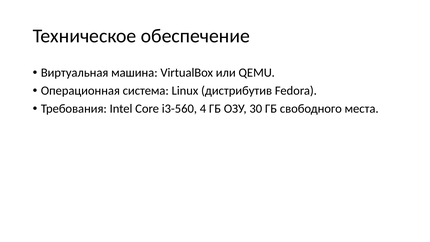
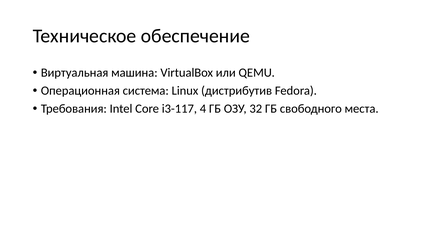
i3-560: i3-560 -> i3-117
30: 30 -> 32
